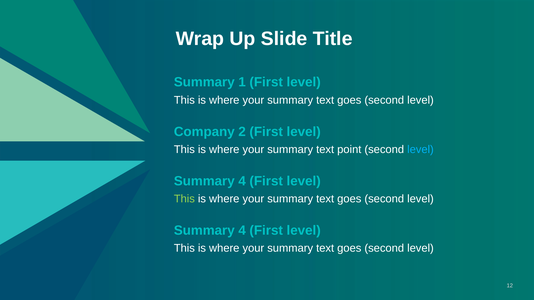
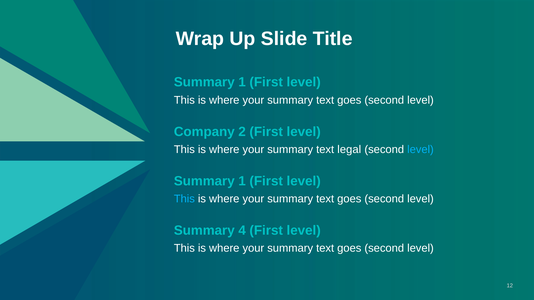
point: point -> legal
4 at (242, 181): 4 -> 1
This at (184, 199) colour: light green -> light blue
